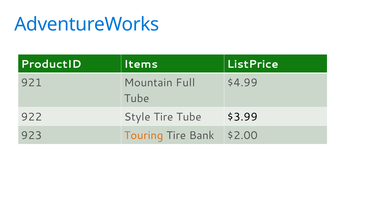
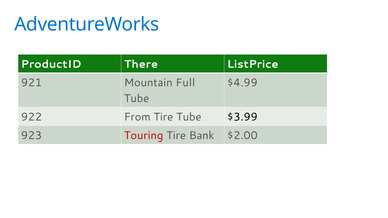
Items: Items -> There
Style: Style -> From
Touring colour: orange -> red
